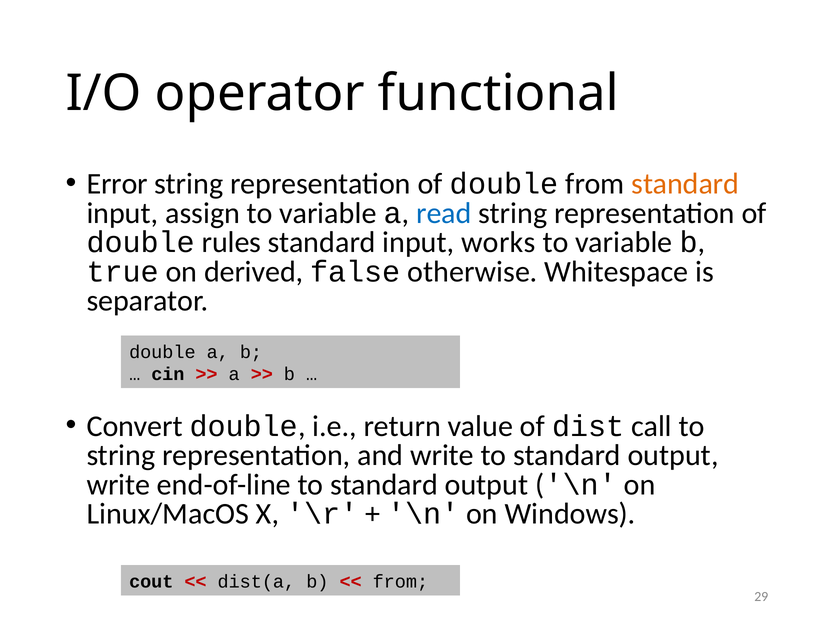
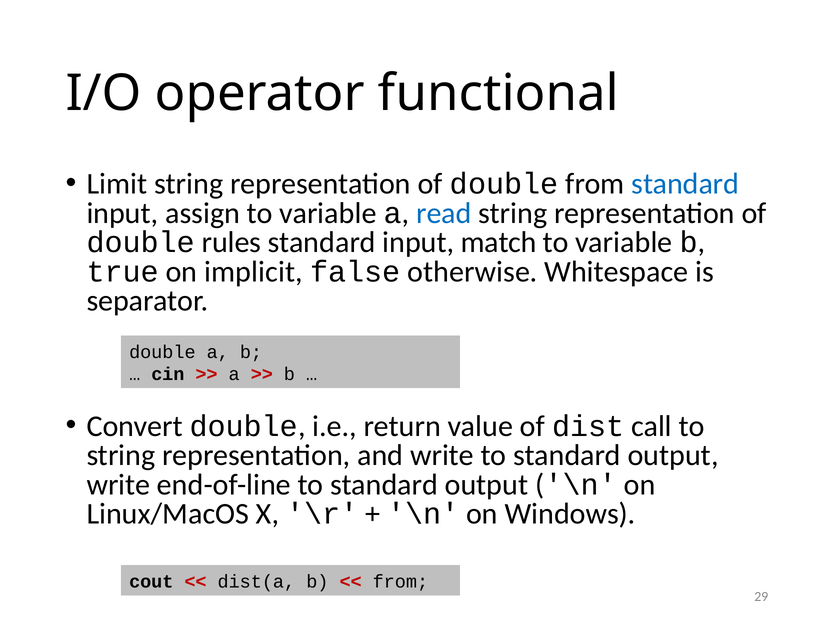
Error: Error -> Limit
standard at (685, 184) colour: orange -> blue
works: works -> match
derived: derived -> implicit
